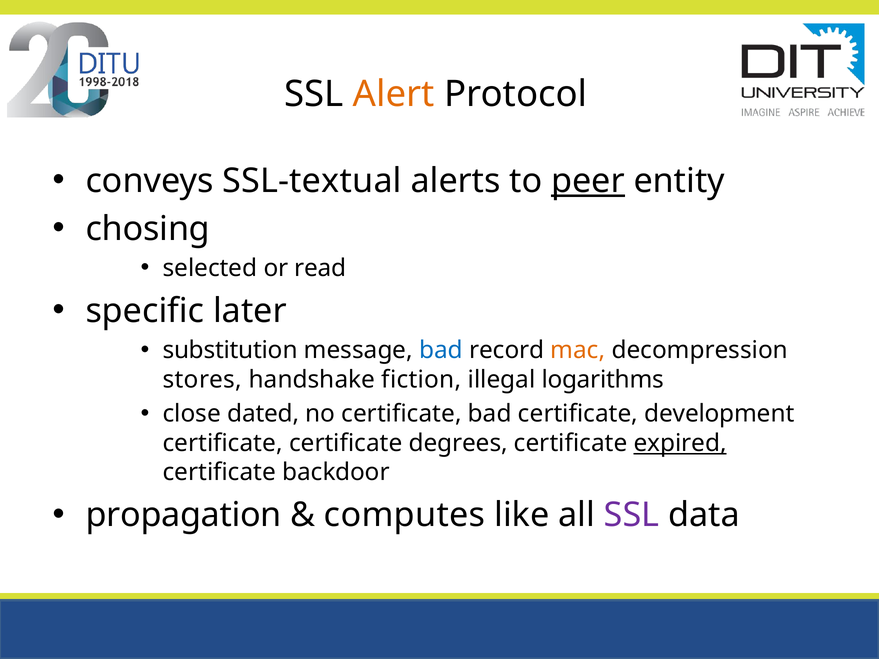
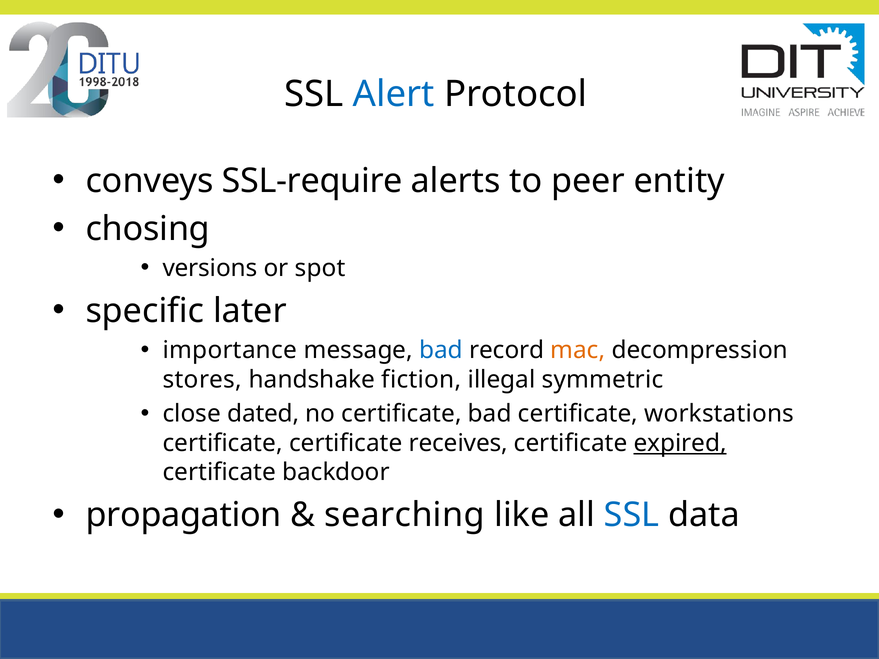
Alert colour: orange -> blue
SSL-textual: SSL-textual -> SSL-require
peer underline: present -> none
selected: selected -> versions
read: read -> spot
substitution: substitution -> importance
logarithms: logarithms -> symmetric
development: development -> workstations
degrees: degrees -> receives
computes: computes -> searching
SSL at (632, 515) colour: purple -> blue
